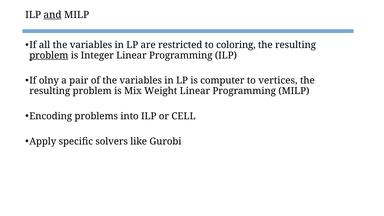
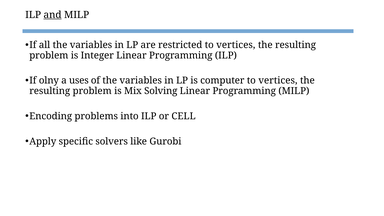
restricted to coloring: coloring -> vertices
problem at (49, 55) underline: present -> none
pair: pair -> uses
Weight: Weight -> Solving
